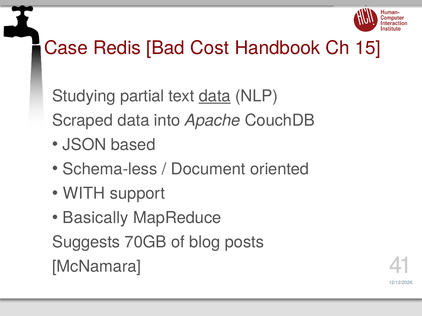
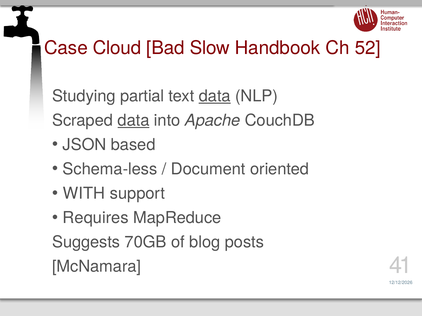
Redis: Redis -> Cloud
Cost: Cost -> Slow
15: 15 -> 52
data at (134, 121) underline: none -> present
Basically: Basically -> Requires
